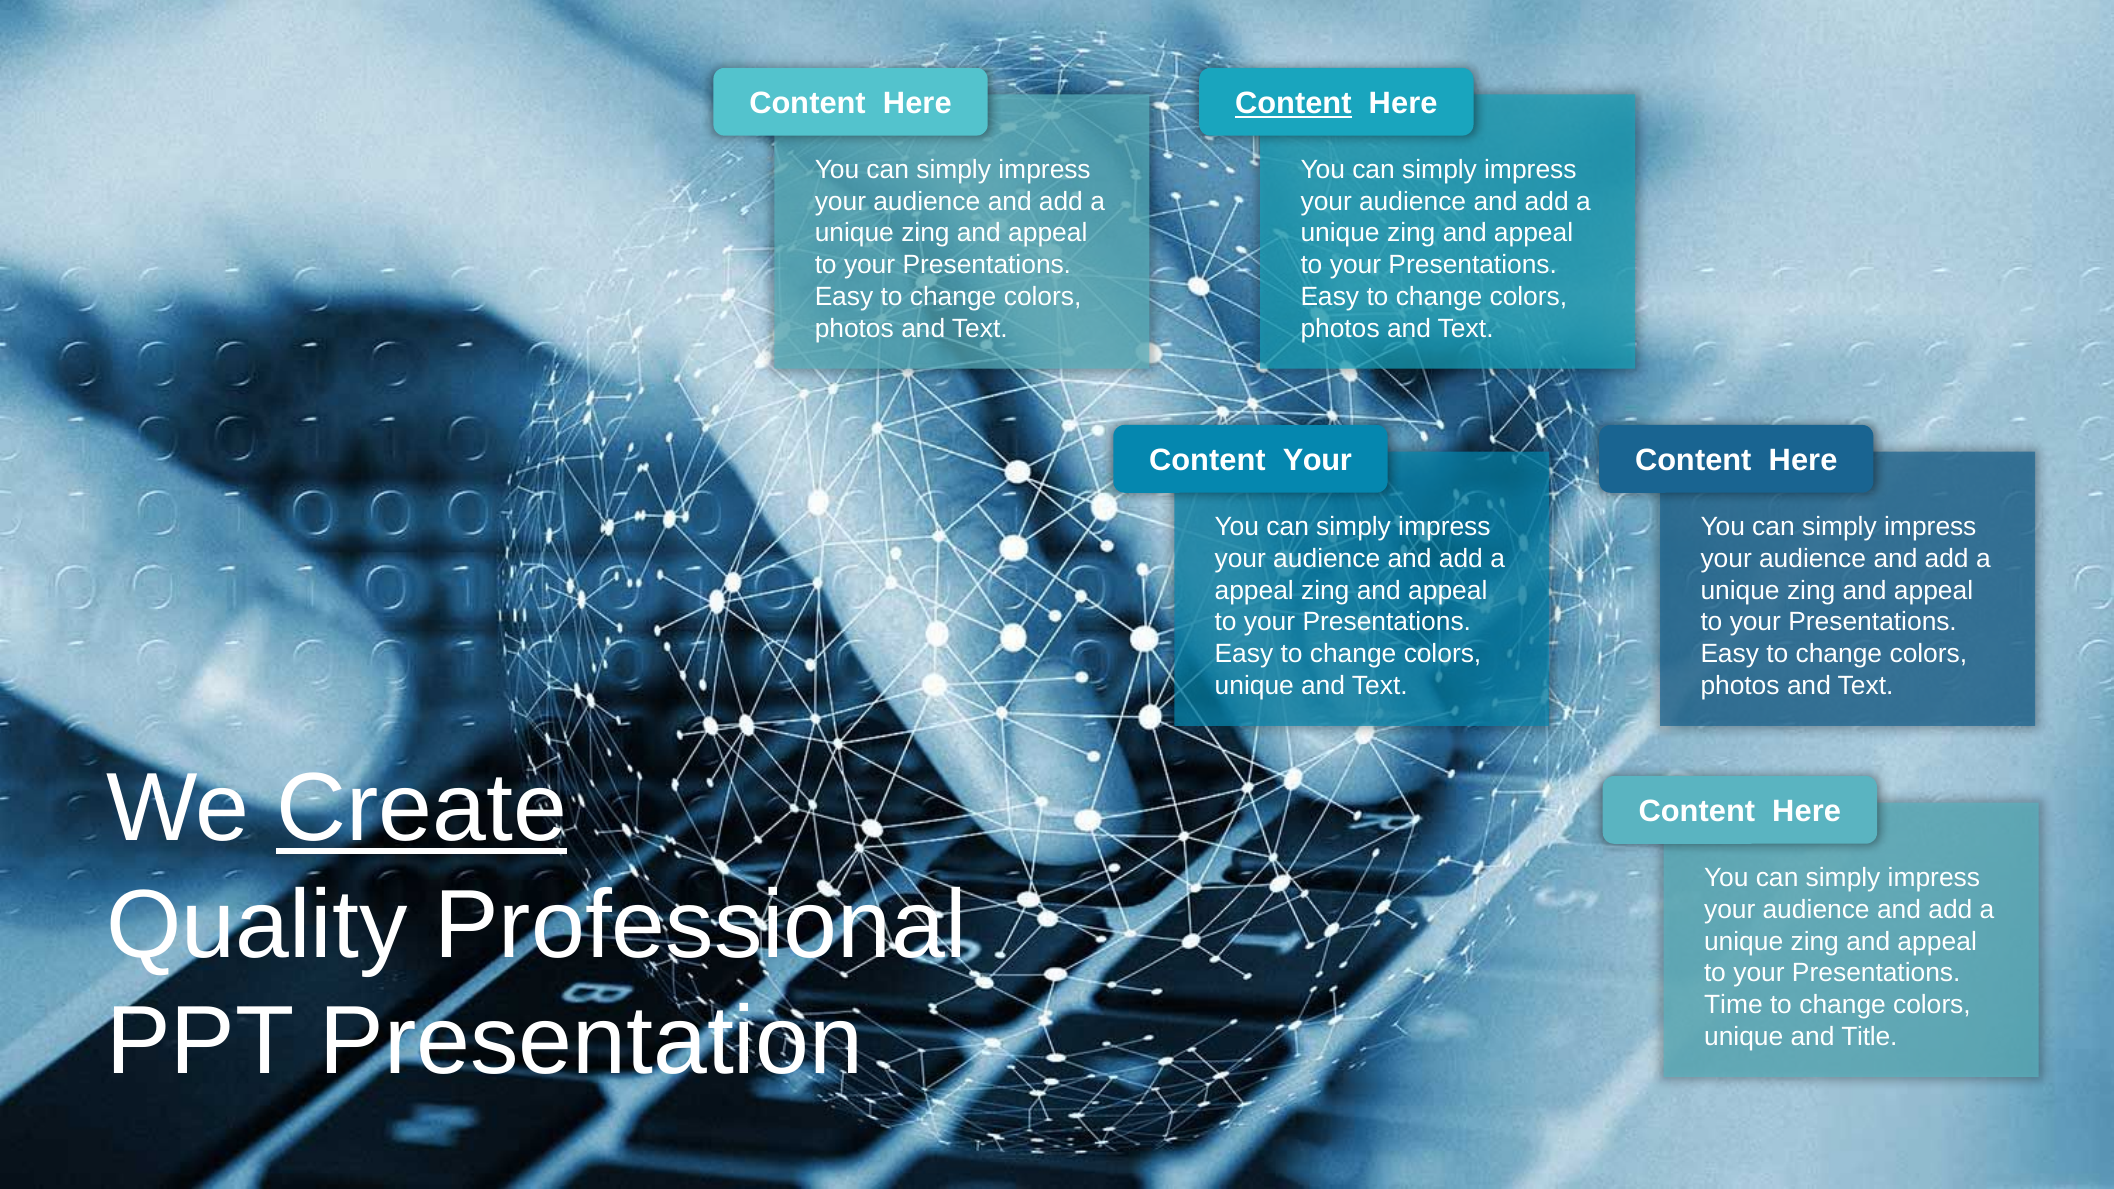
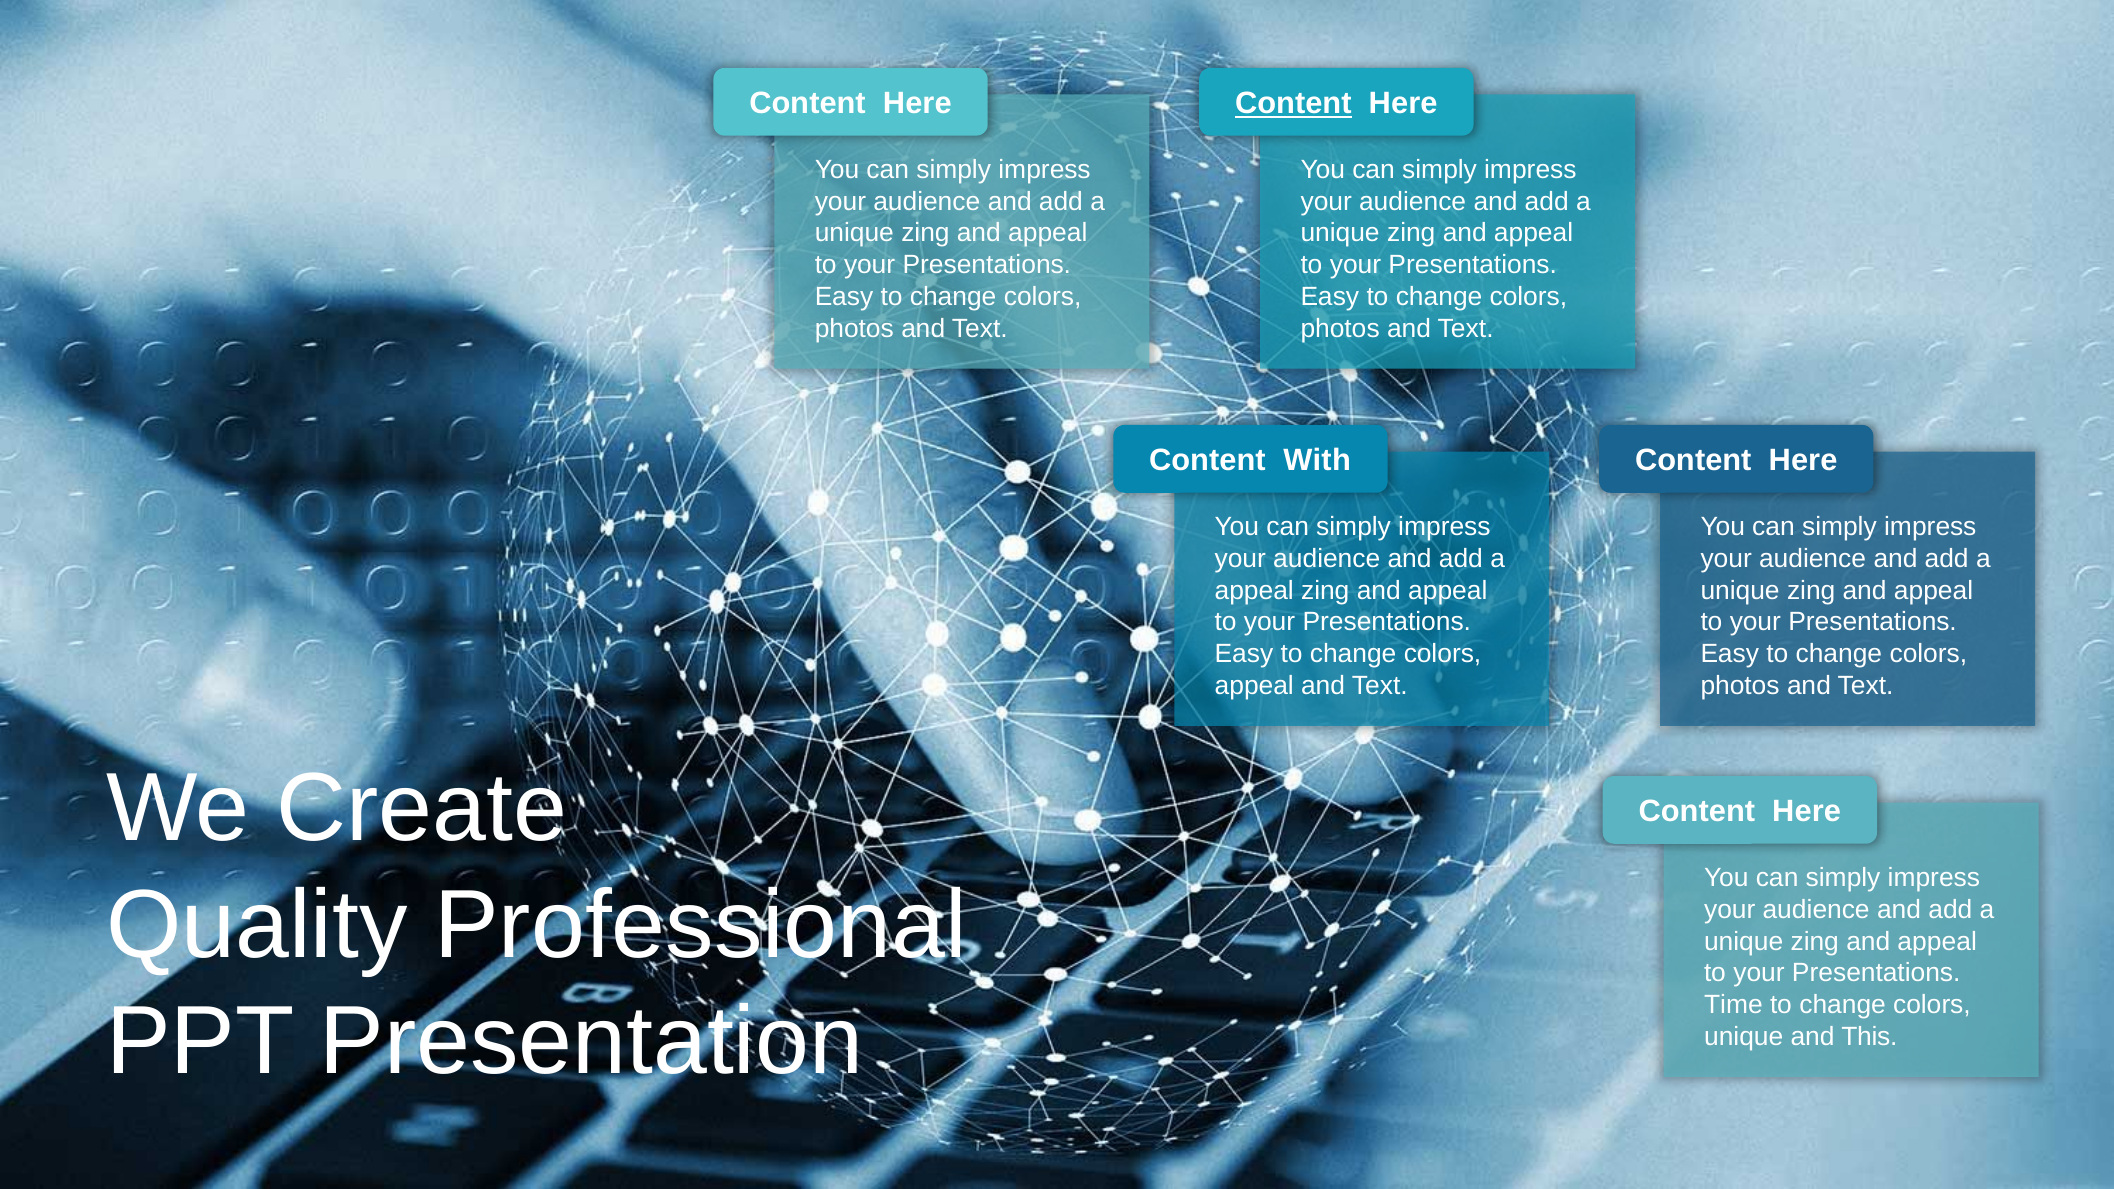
Content Your: Your -> With
unique at (1254, 686): unique -> appeal
Create underline: present -> none
Title: Title -> This
